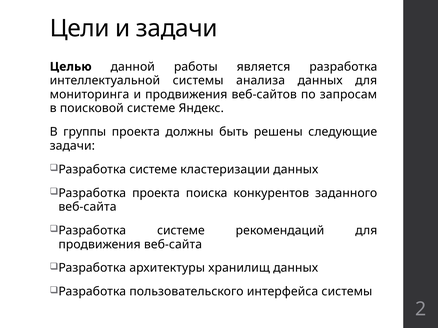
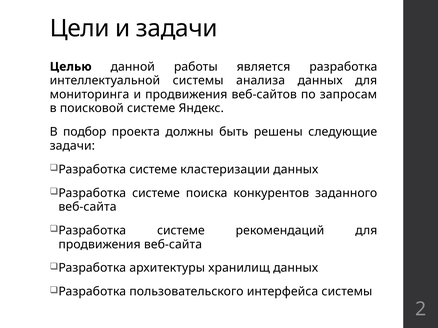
группы: группы -> подбор
проекта at (156, 193): проекта -> системе
